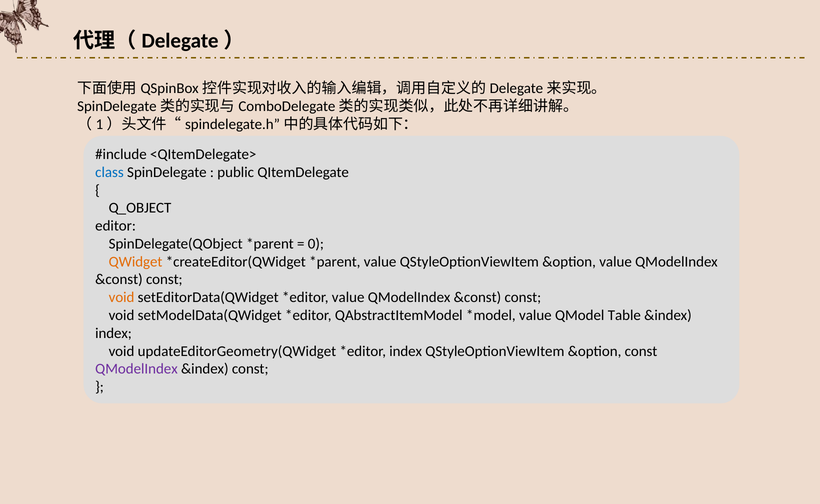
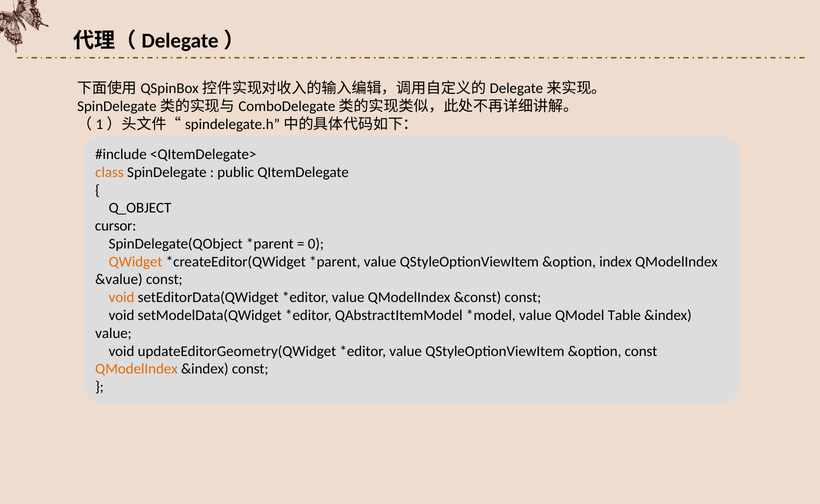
class colour: blue -> orange
editor: editor -> cursor
&option value: value -> index
&const at (119, 280): &const -> &value
index at (114, 333): index -> value
index at (406, 351): index -> value
QModelIndex at (136, 369) colour: purple -> orange
